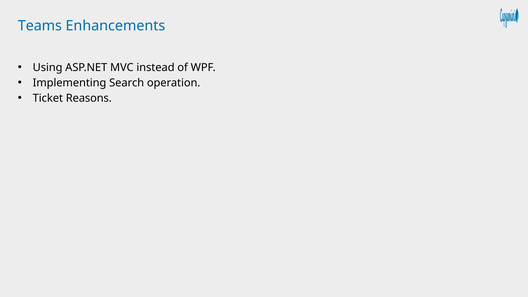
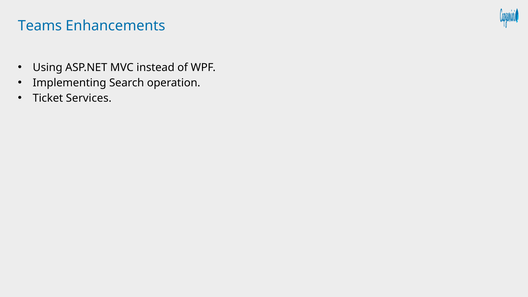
Reasons: Reasons -> Services
